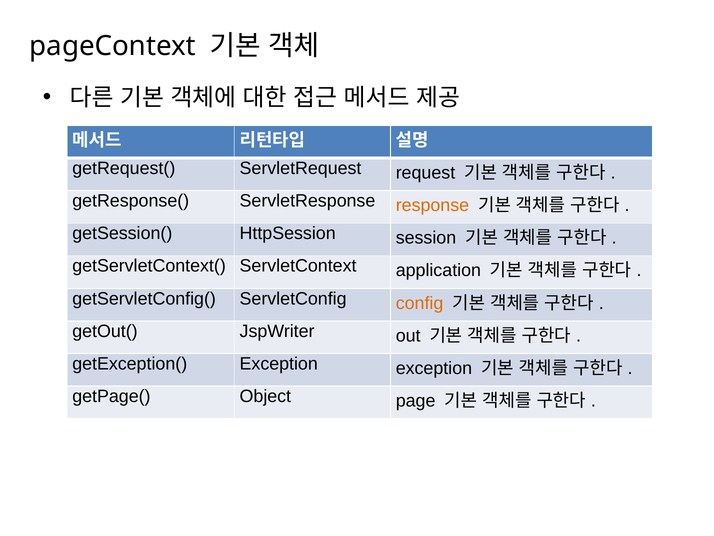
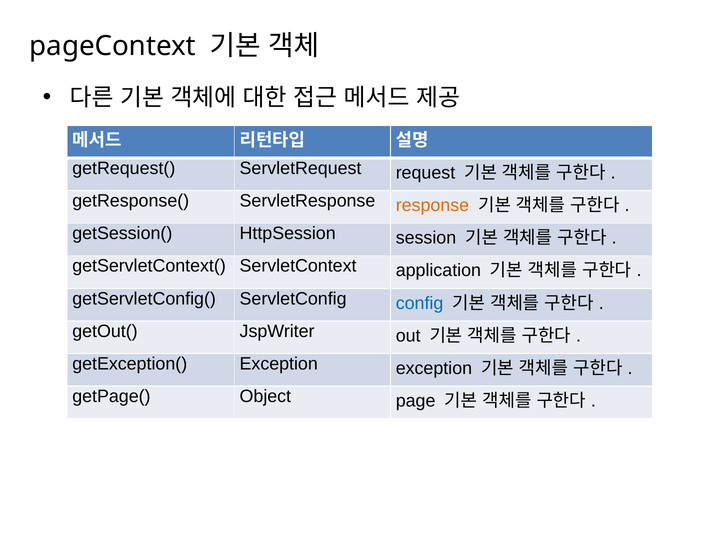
config colour: orange -> blue
